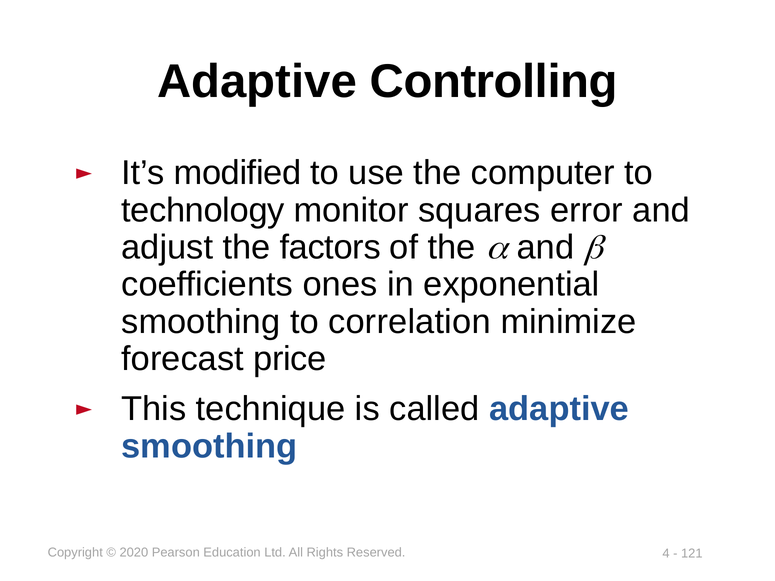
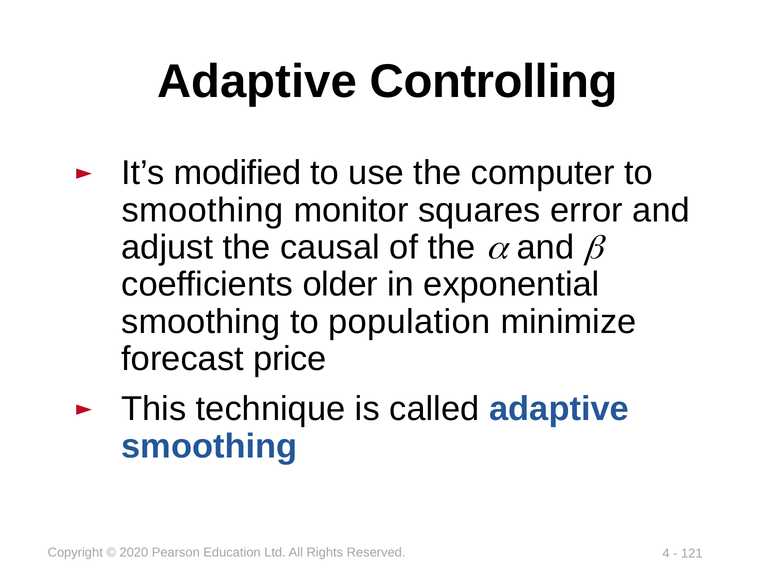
technology at (203, 210): technology -> smoothing
factors: factors -> causal
ones: ones -> older
correlation: correlation -> population
